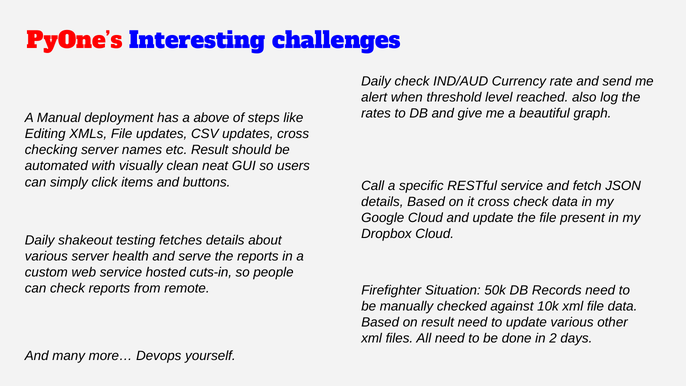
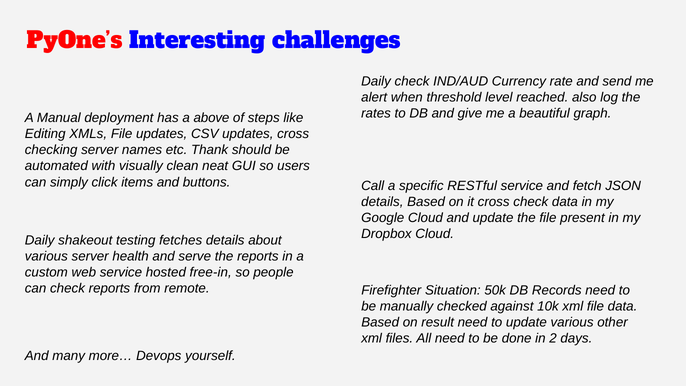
etc Result: Result -> Thank
cuts-in: cuts-in -> free-in
